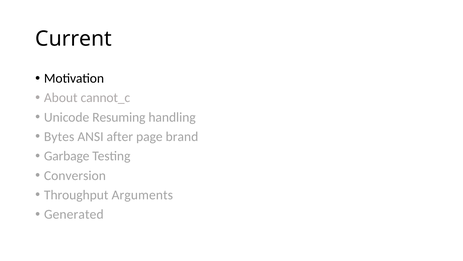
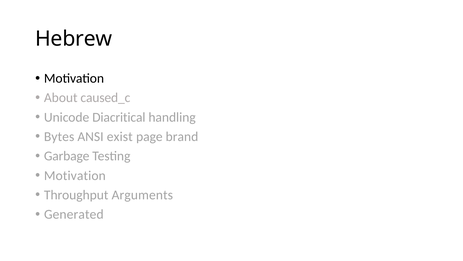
Current: Current -> Hebrew
cannot_c: cannot_c -> caused_c
Resuming: Resuming -> Diacritical
after: after -> exist
Conversion at (75, 175): Conversion -> Motivation
